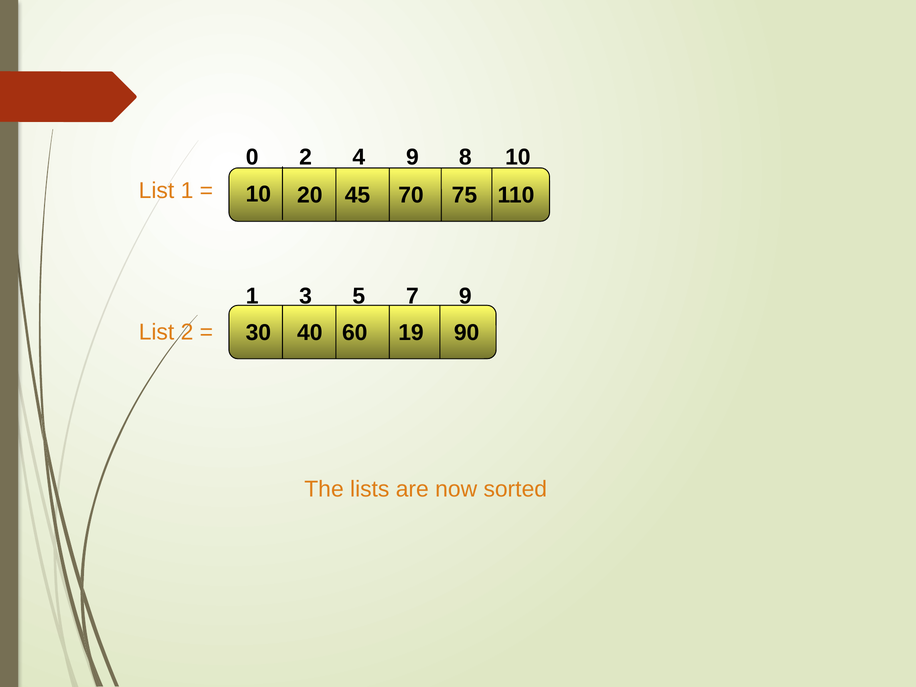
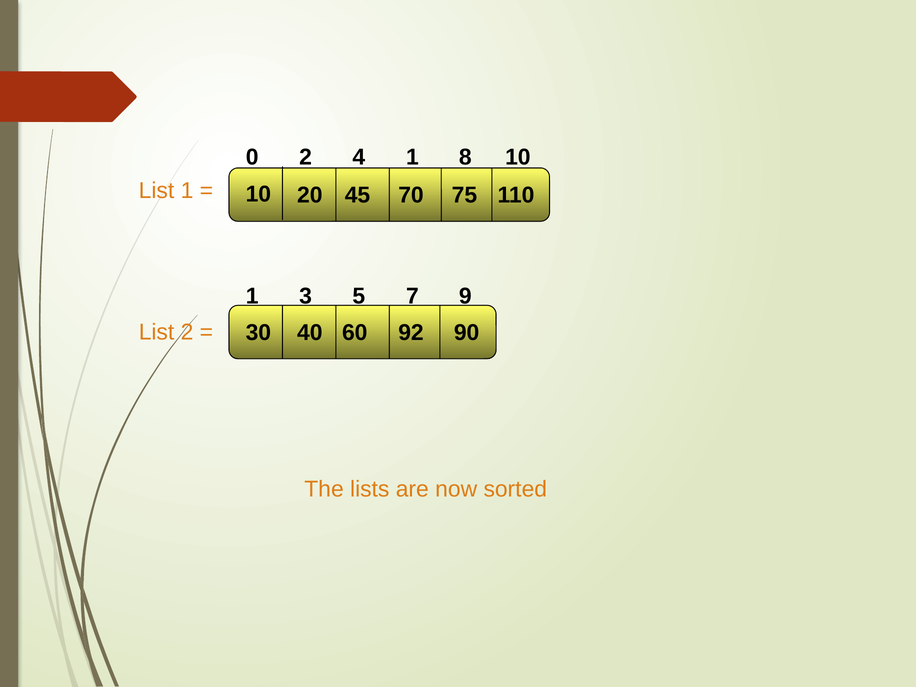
0 9: 9 -> 1
19: 19 -> 92
